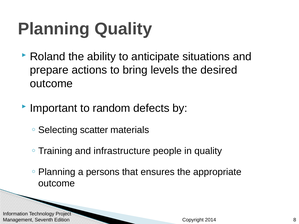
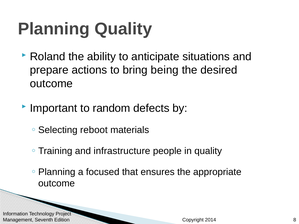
levels: levels -> being
scatter: scatter -> reboot
persons: persons -> focused
